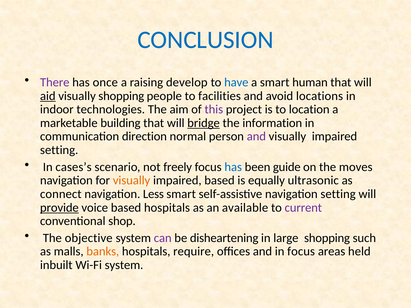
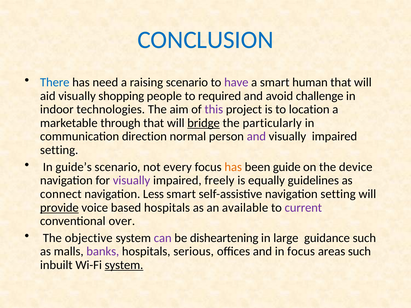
There colour: purple -> blue
once: once -> need
raising develop: develop -> scenario
have colour: blue -> purple
aid underline: present -> none
facilities: facilities -> required
locations: locations -> challenge
building: building -> through
information: information -> particularly
cases’s: cases’s -> guide’s
freely: freely -> every
has at (233, 167) colour: blue -> orange
moves: moves -> device
visually at (132, 181) colour: orange -> purple
impaired based: based -> freely
ultrasonic: ultrasonic -> guidelines
shop: shop -> over
large shopping: shopping -> guidance
banks colour: orange -> purple
require: require -> serious
areas held: held -> such
system at (124, 265) underline: none -> present
